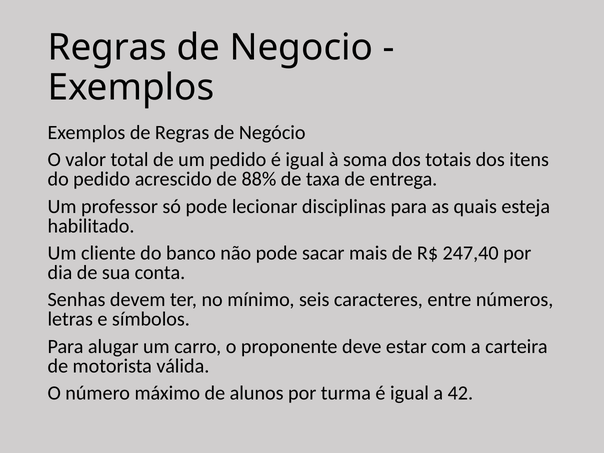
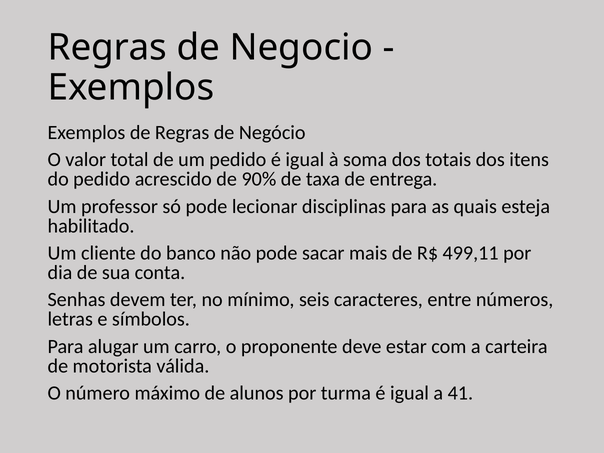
88%: 88% -> 90%
247,40: 247,40 -> 499,11
42: 42 -> 41
